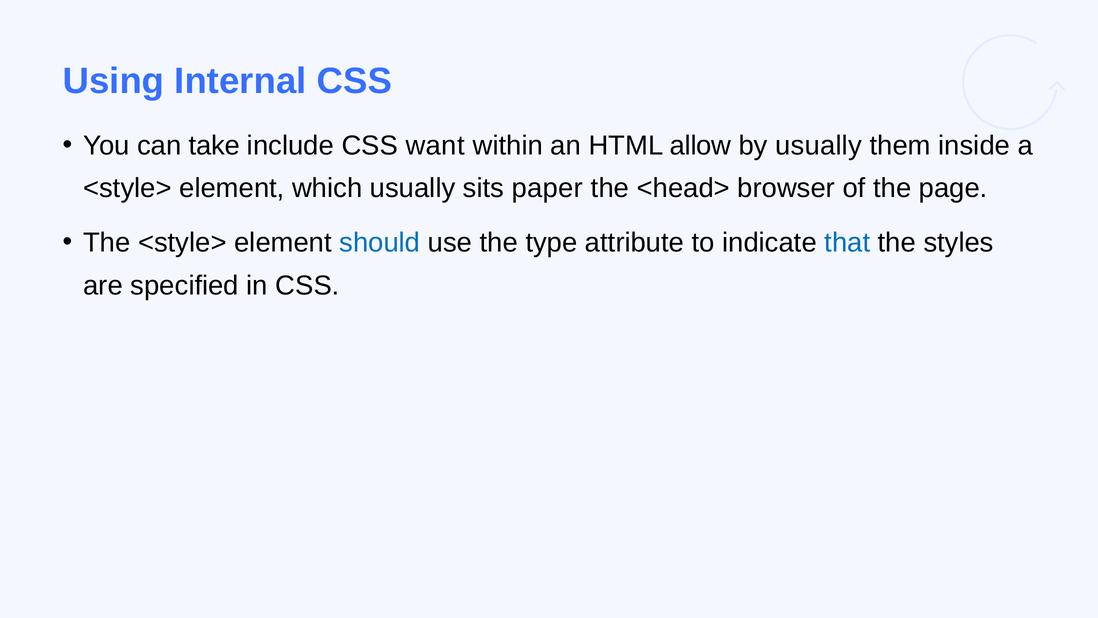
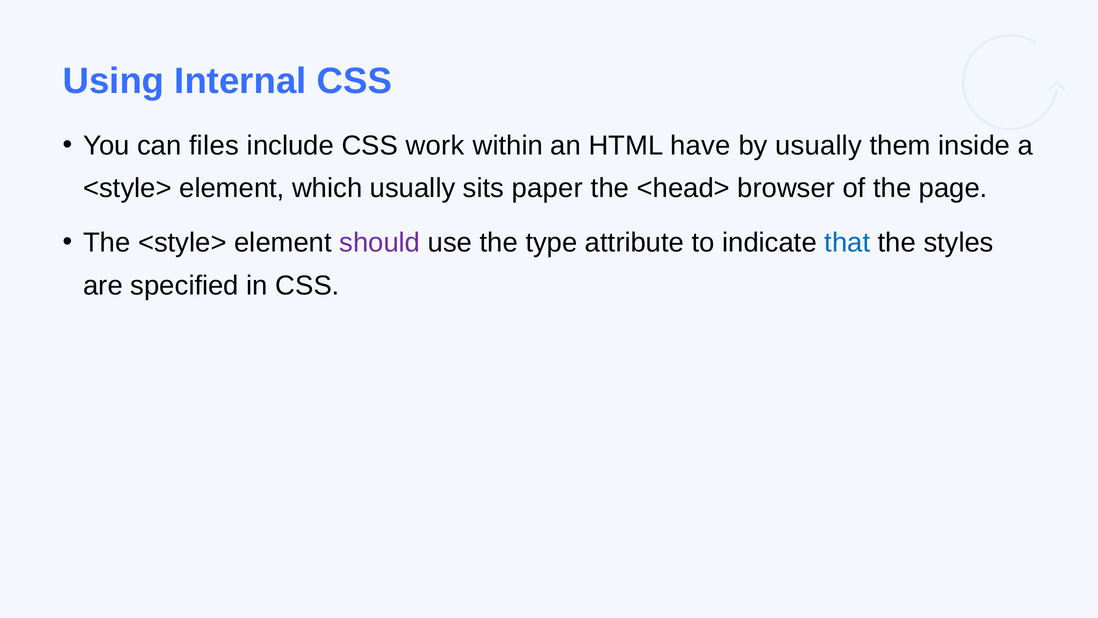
take: take -> files
want: want -> work
allow: allow -> have
should colour: blue -> purple
